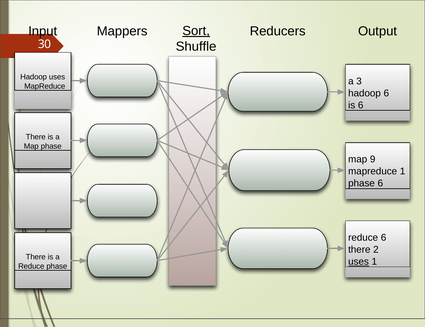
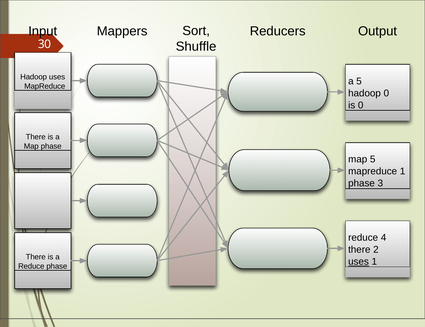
Sort underline: present -> none
a 3: 3 -> 5
hadoop 6: 6 -> 0
is 6: 6 -> 0
map 9: 9 -> 5
phase 6: 6 -> 3
reduce 6: 6 -> 4
